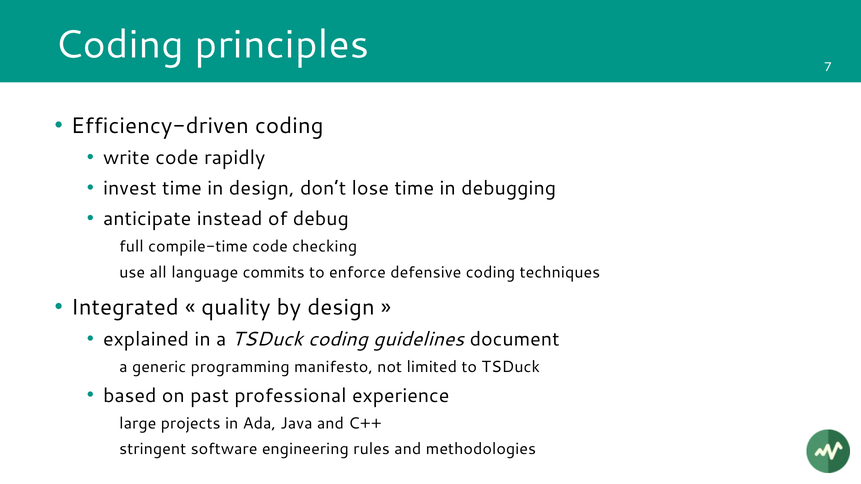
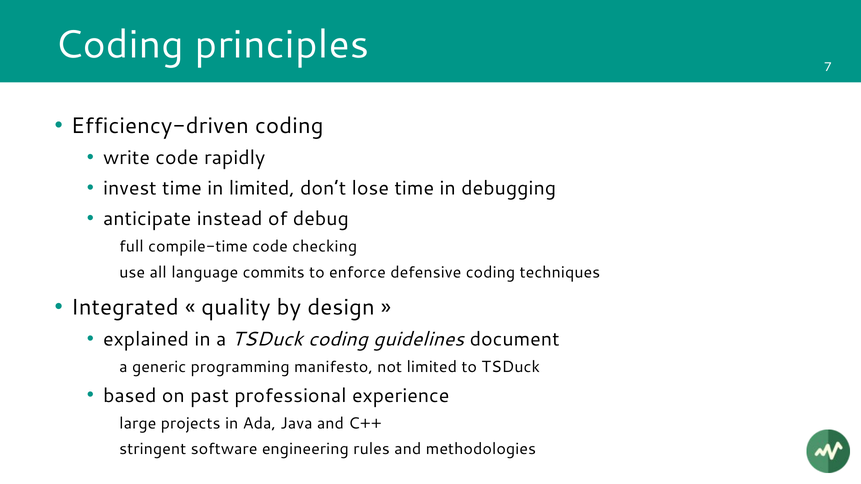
in design: design -> limited
